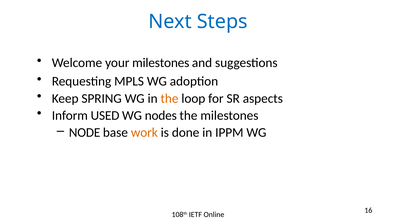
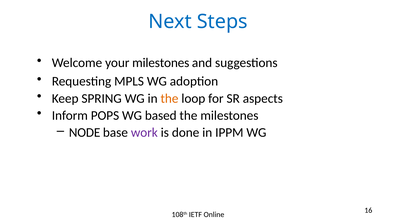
USED: USED -> POPS
nodes: nodes -> based
work colour: orange -> purple
